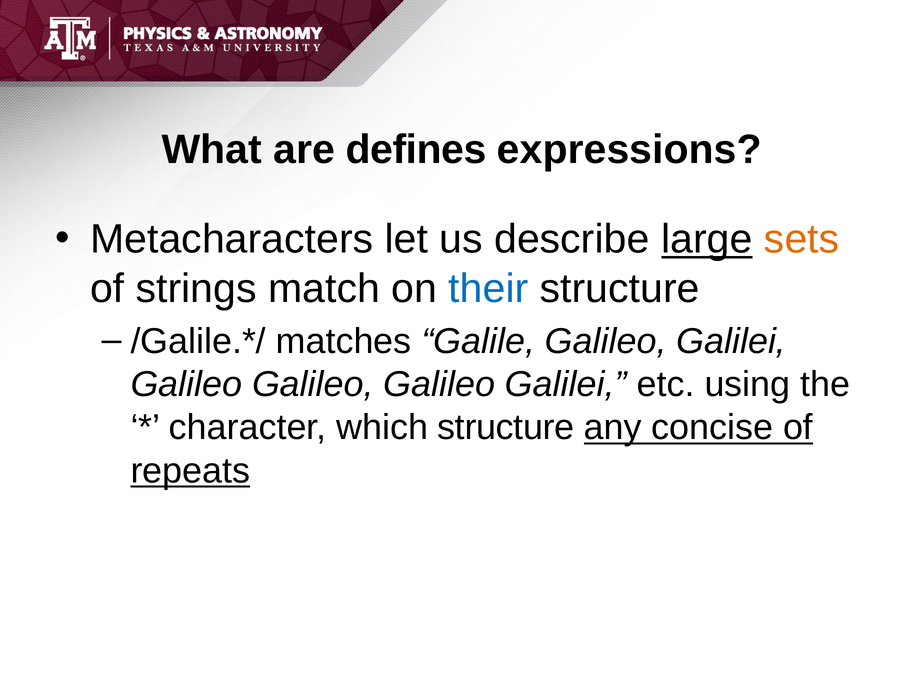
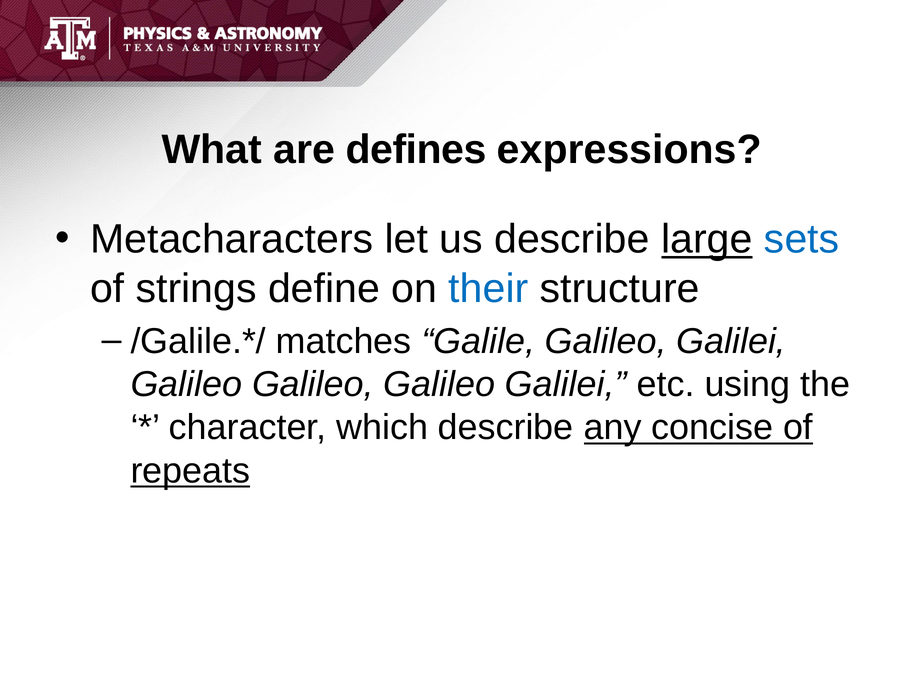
sets colour: orange -> blue
match: match -> define
which structure: structure -> describe
